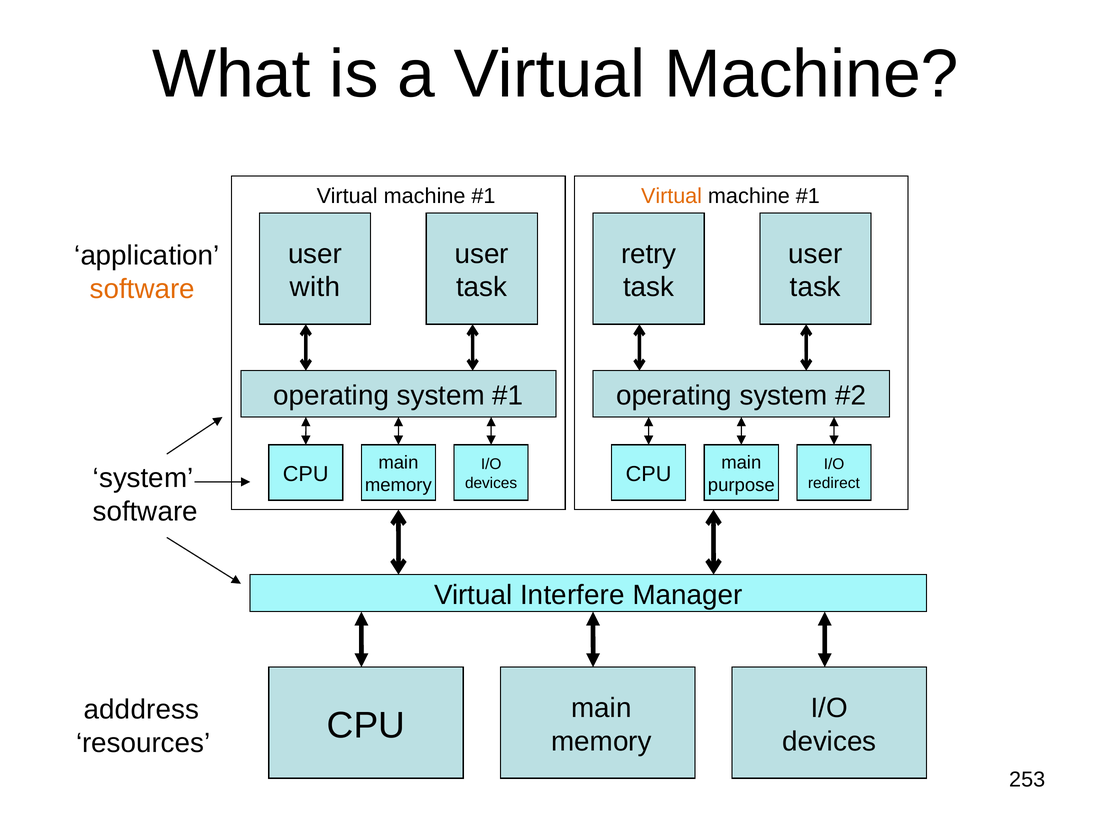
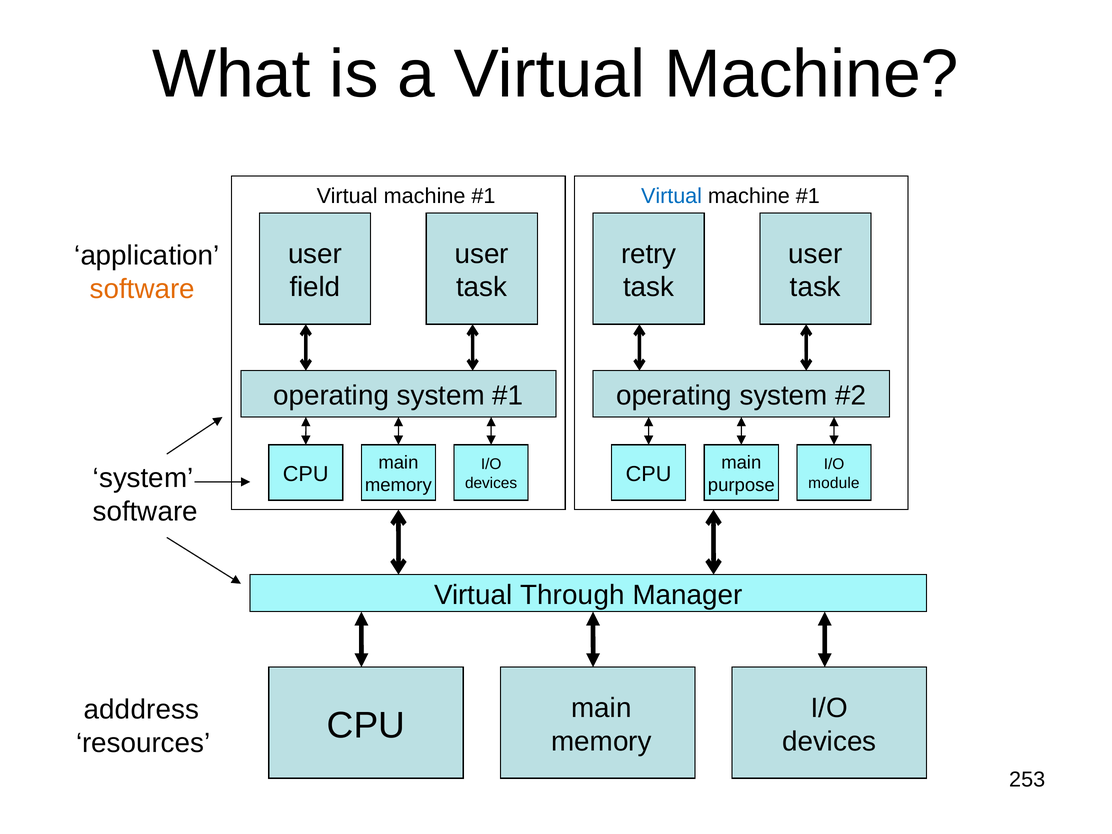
Virtual at (672, 196) colour: orange -> blue
with: with -> field
redirect: redirect -> module
Interfere: Interfere -> Through
